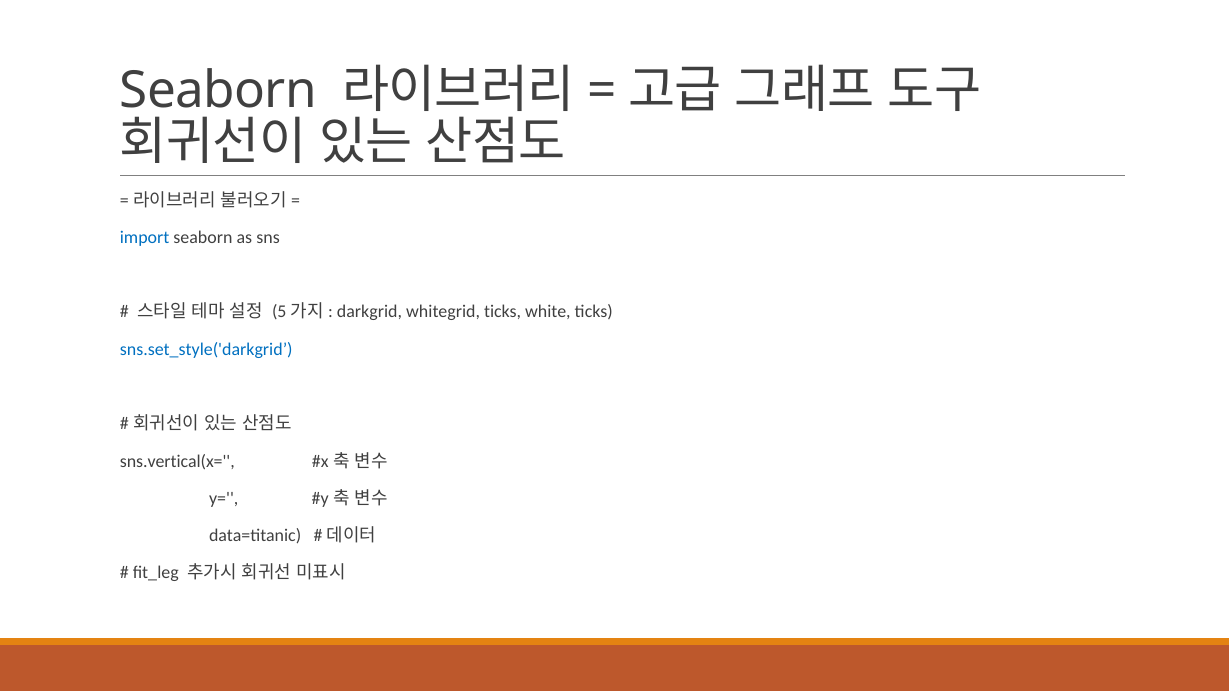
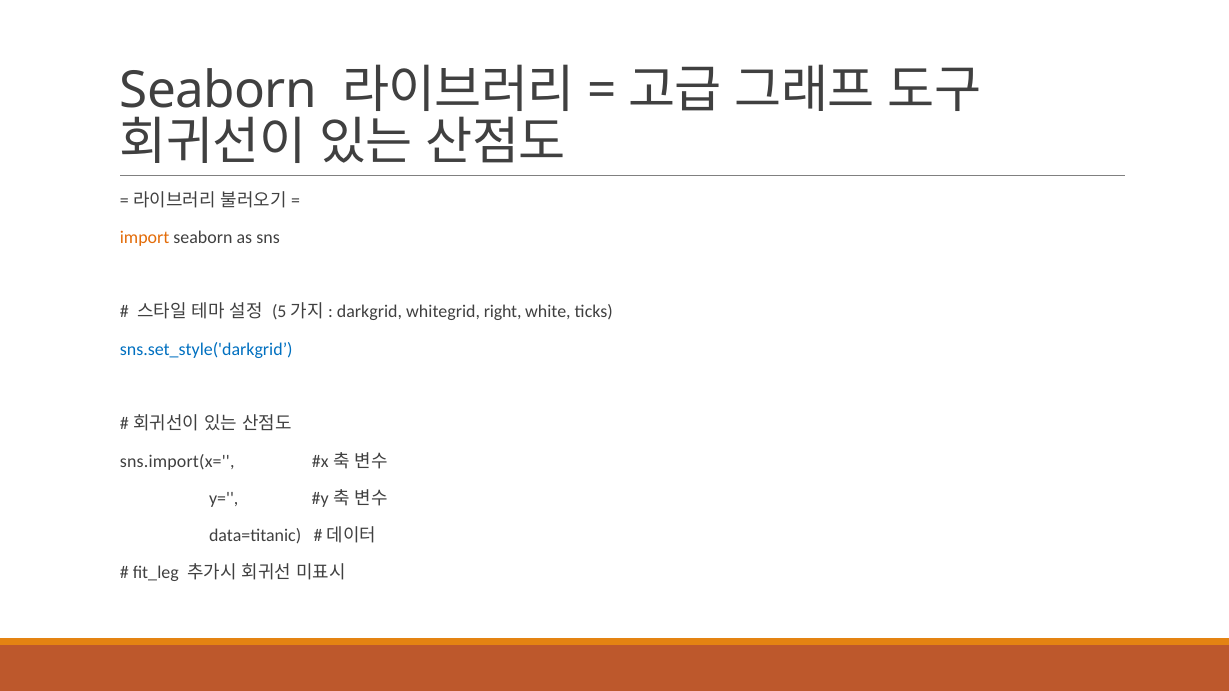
import colour: blue -> orange
whitegrid ticks: ticks -> right
sns.vertical(x=: sns.vertical(x= -> sns.import(x=
